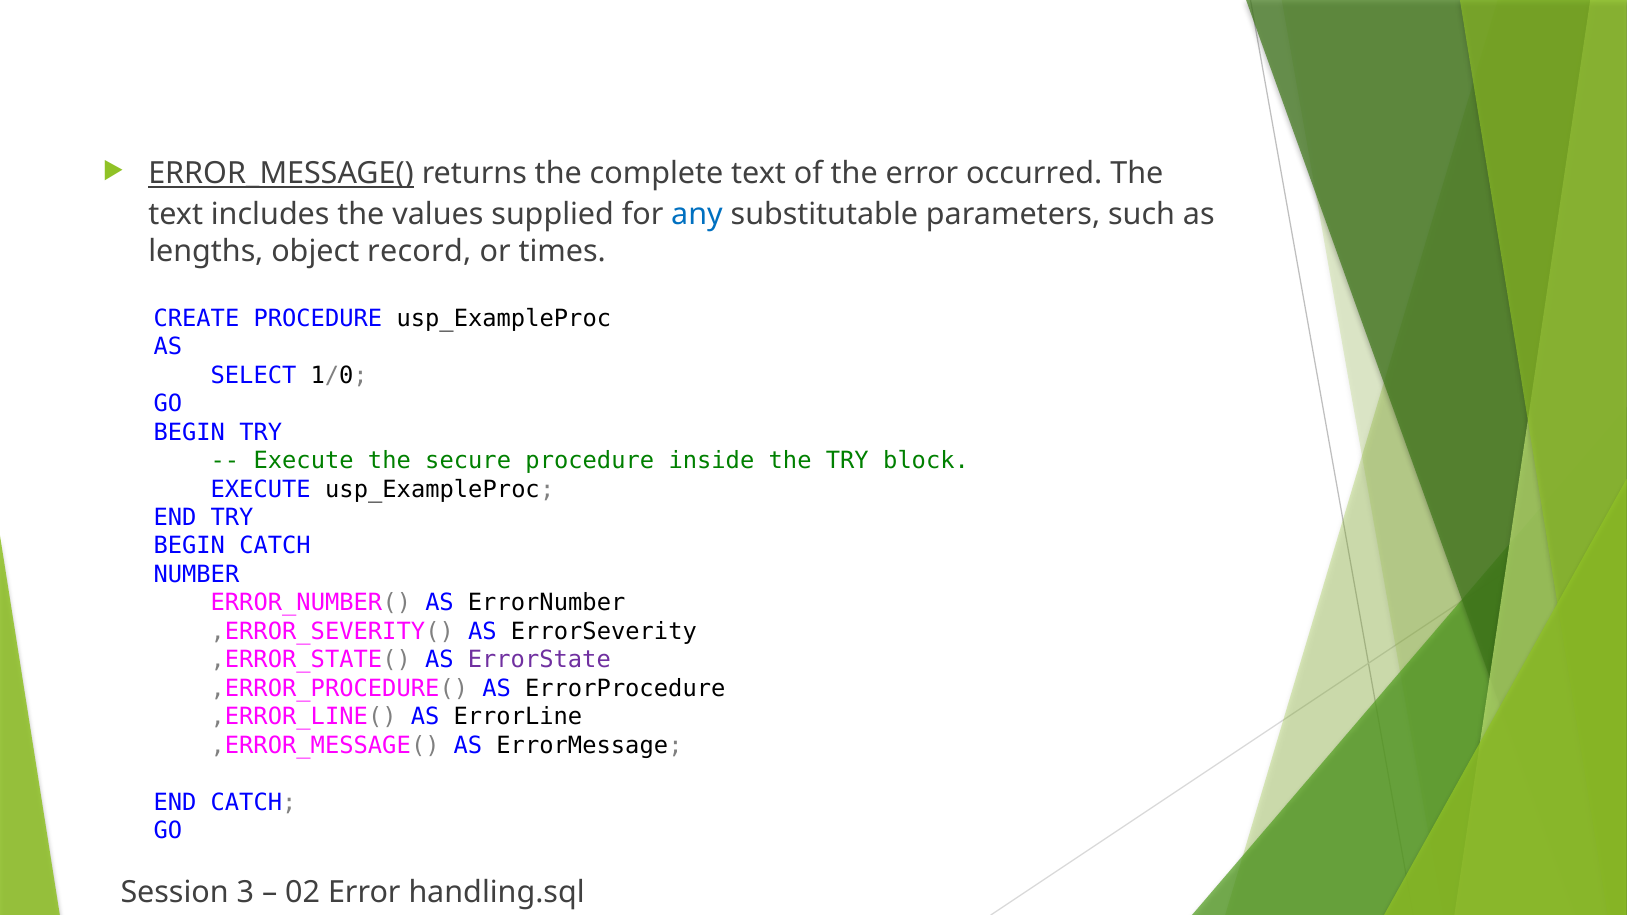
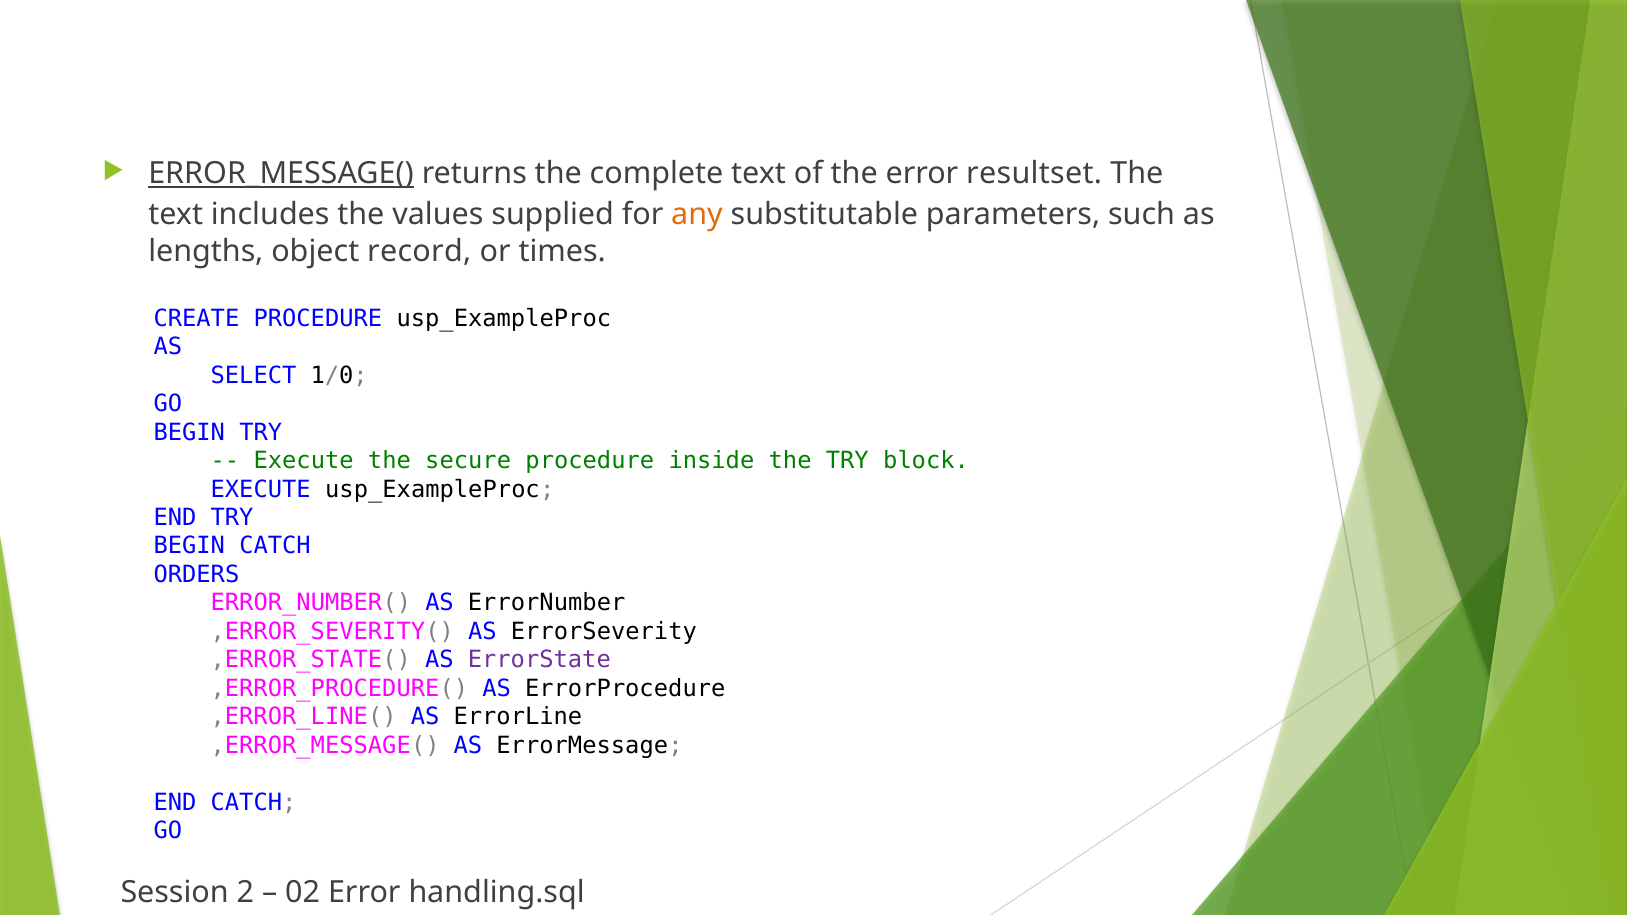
occurred: occurred -> resultset
any colour: blue -> orange
NUMBER: NUMBER -> ORDERS
3: 3 -> 2
